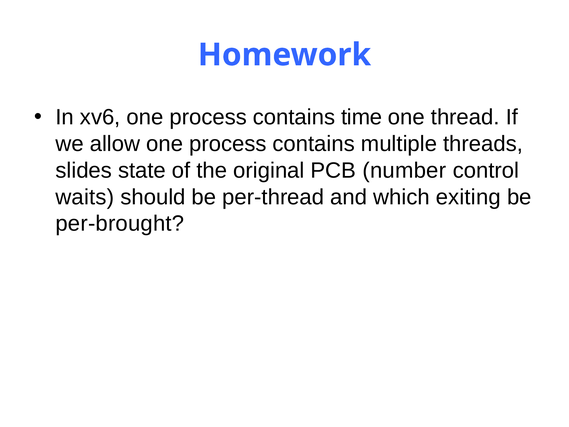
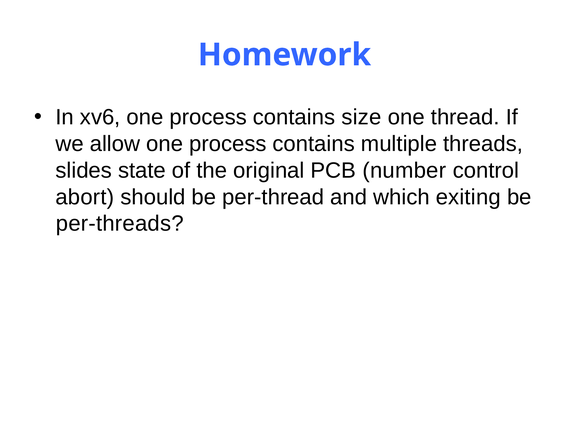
time: time -> size
waits: waits -> abort
per-brought: per-brought -> per-threads
